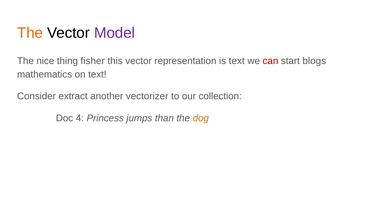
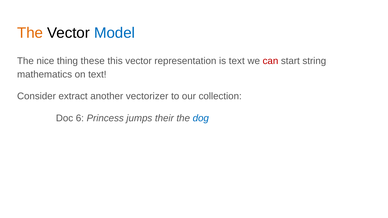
Model colour: purple -> blue
fisher: fisher -> these
blogs: blogs -> string
4: 4 -> 6
than: than -> their
dog colour: orange -> blue
